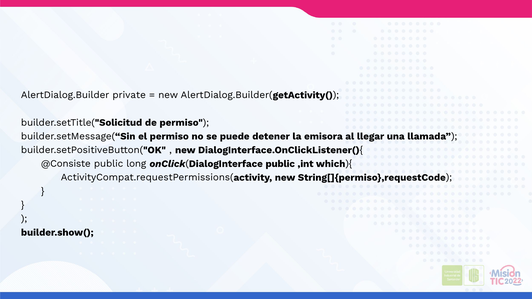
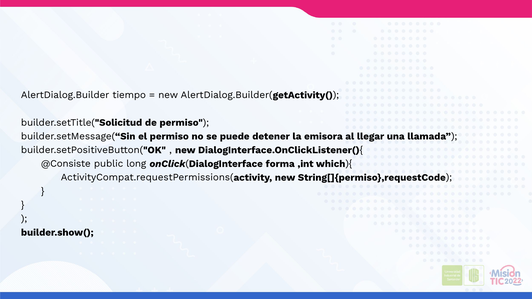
private: private -> tiempo
onClick(DialogInterface public: public -> forma
